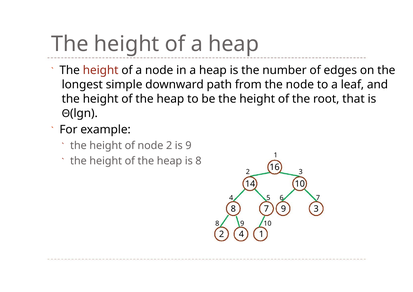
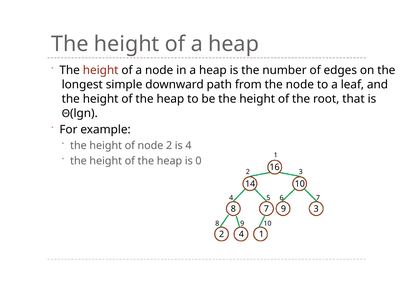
is 9: 9 -> 4
is 8: 8 -> 0
